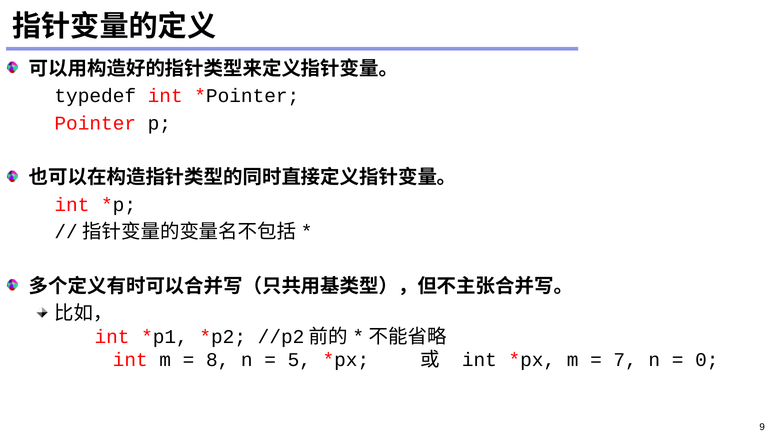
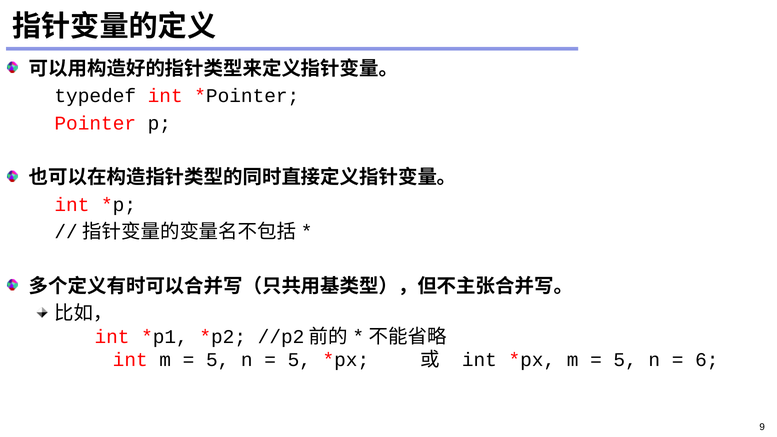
8 at (218, 360): 8 -> 5
7 at (625, 360): 7 -> 5
0: 0 -> 6
